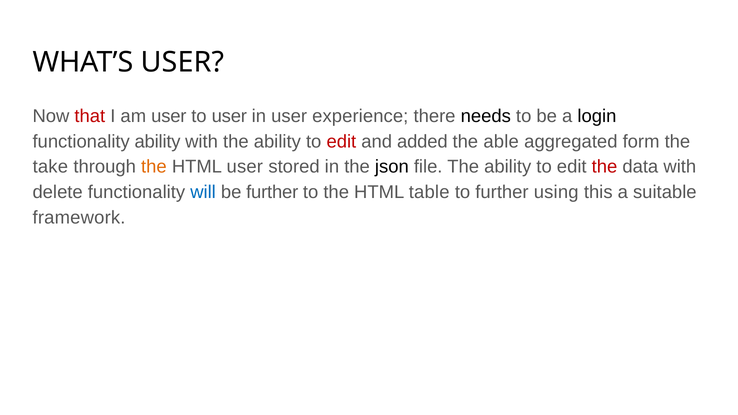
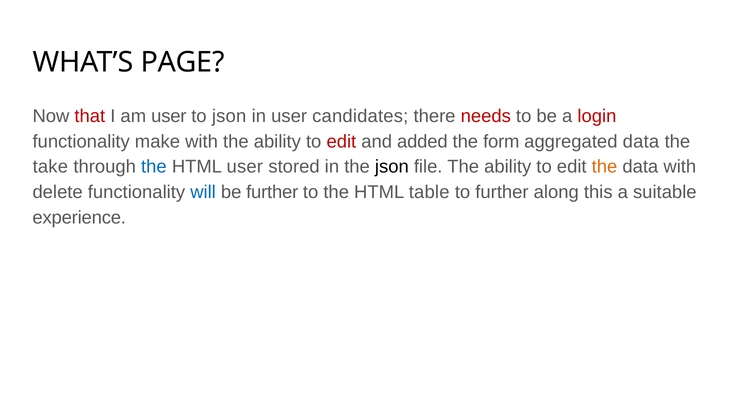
WHAT’S USER: USER -> PAGE
to user: user -> json
experience: experience -> candidates
needs colour: black -> red
login colour: black -> red
functionality ability: ability -> make
able: able -> form
aggregated form: form -> data
the at (154, 167) colour: orange -> blue
the at (605, 167) colour: red -> orange
using: using -> along
framework: framework -> experience
